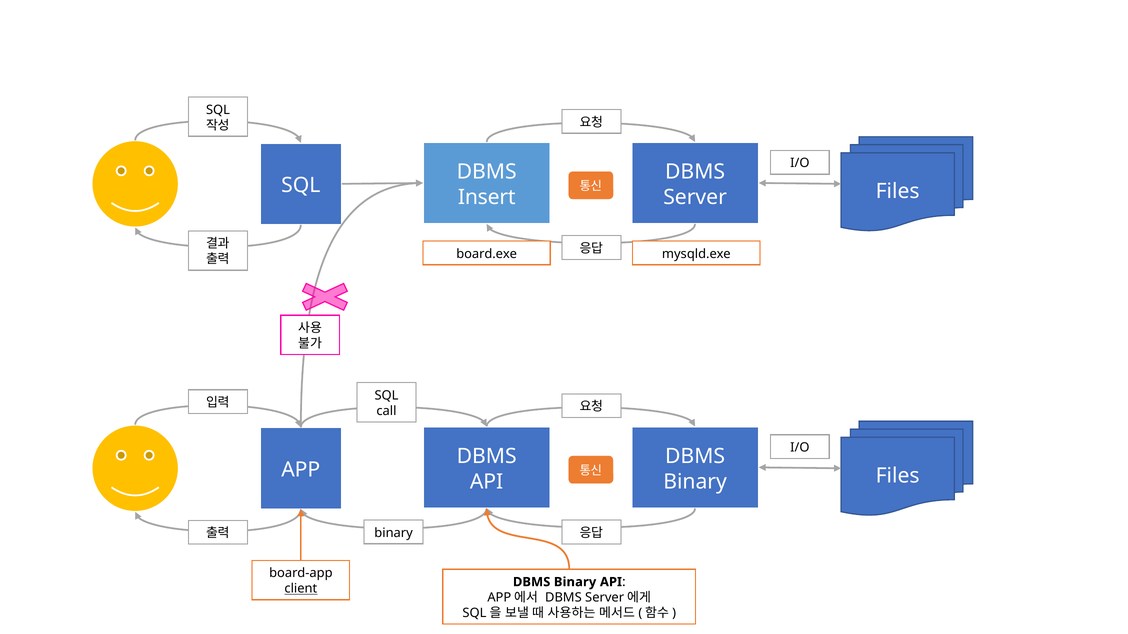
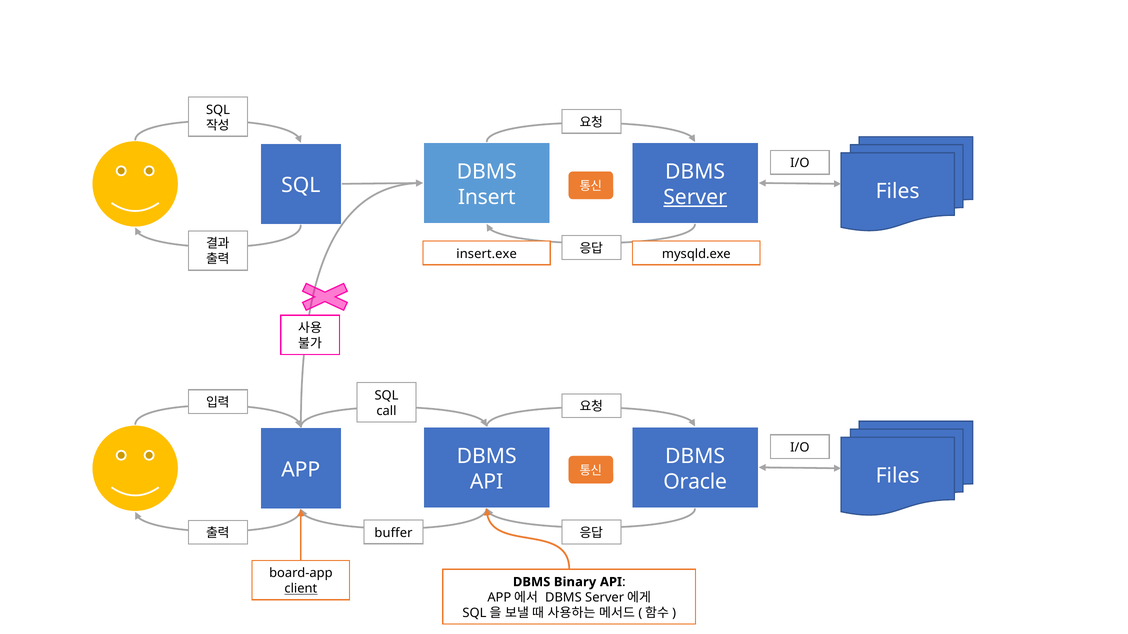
Server underline: none -> present
board.exe: board.exe -> insert.exe
Binary at (695, 482): Binary -> Oracle
binary at (394, 533): binary -> buffer
